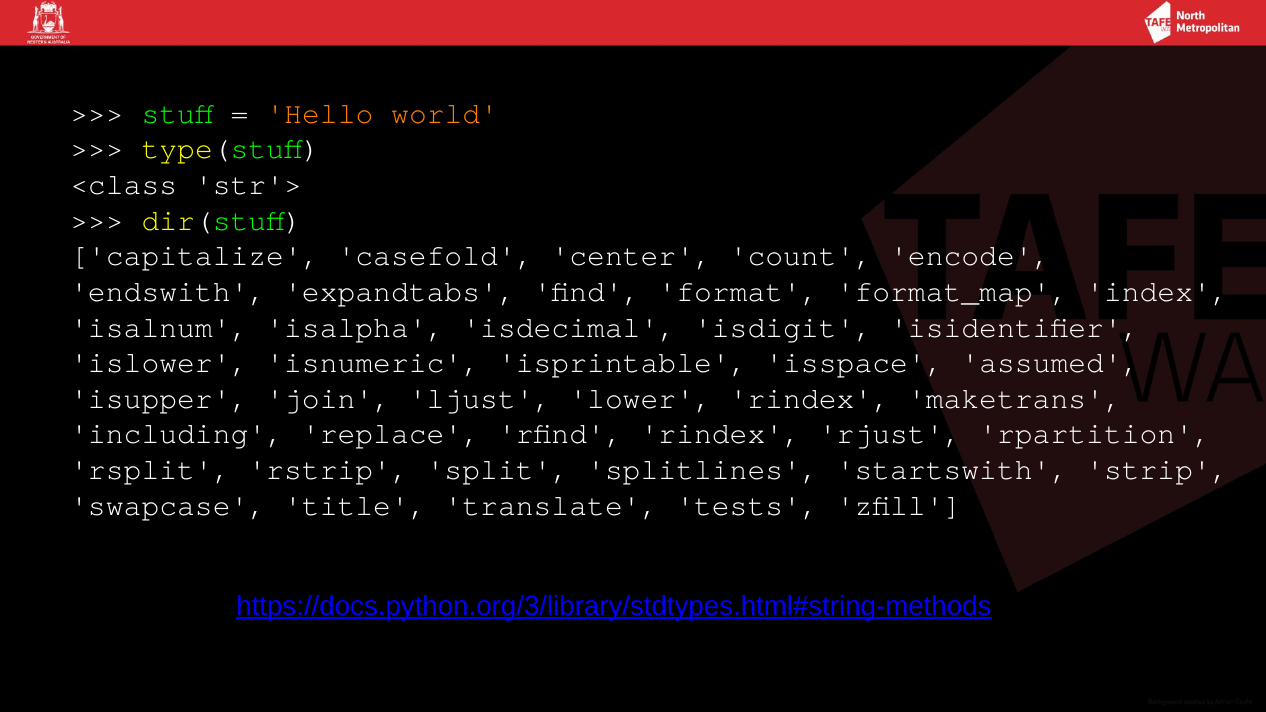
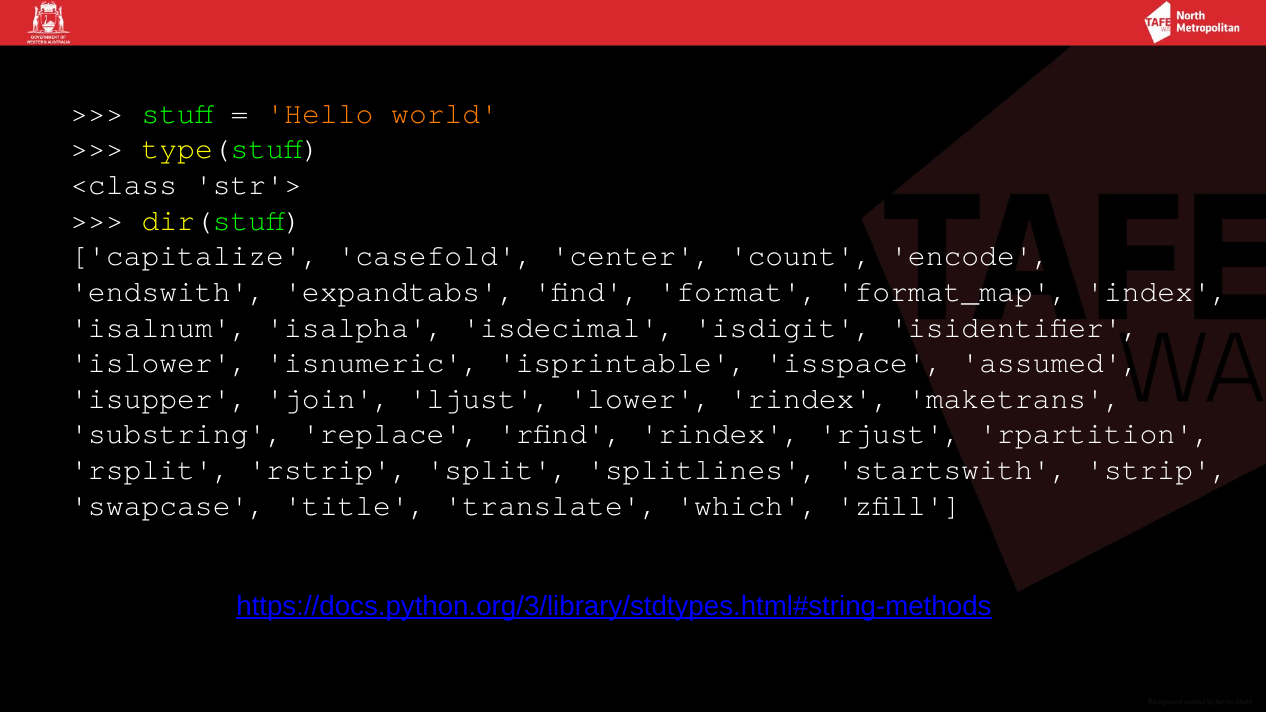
including: including -> substring
tests: tests -> which
